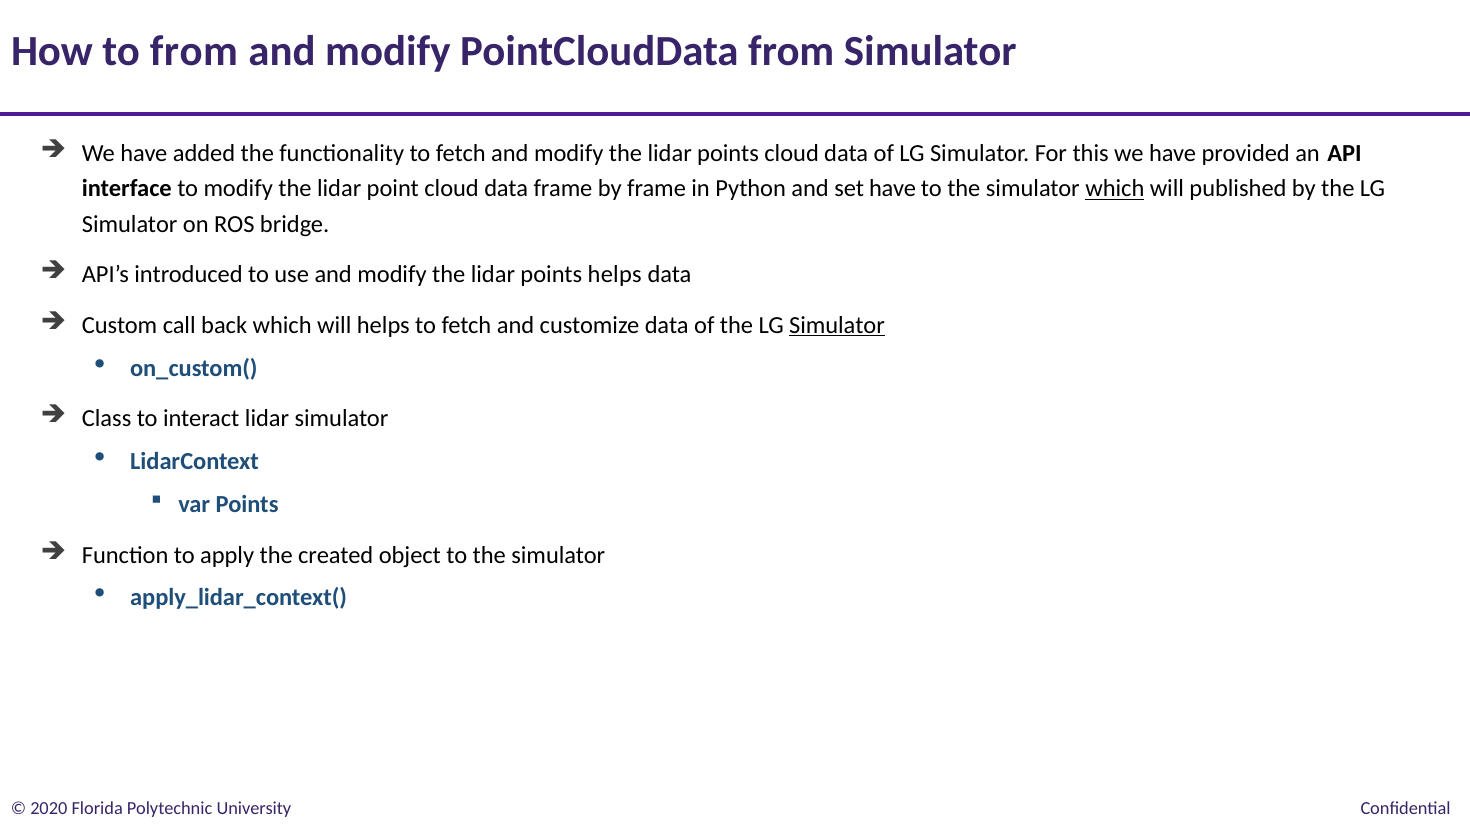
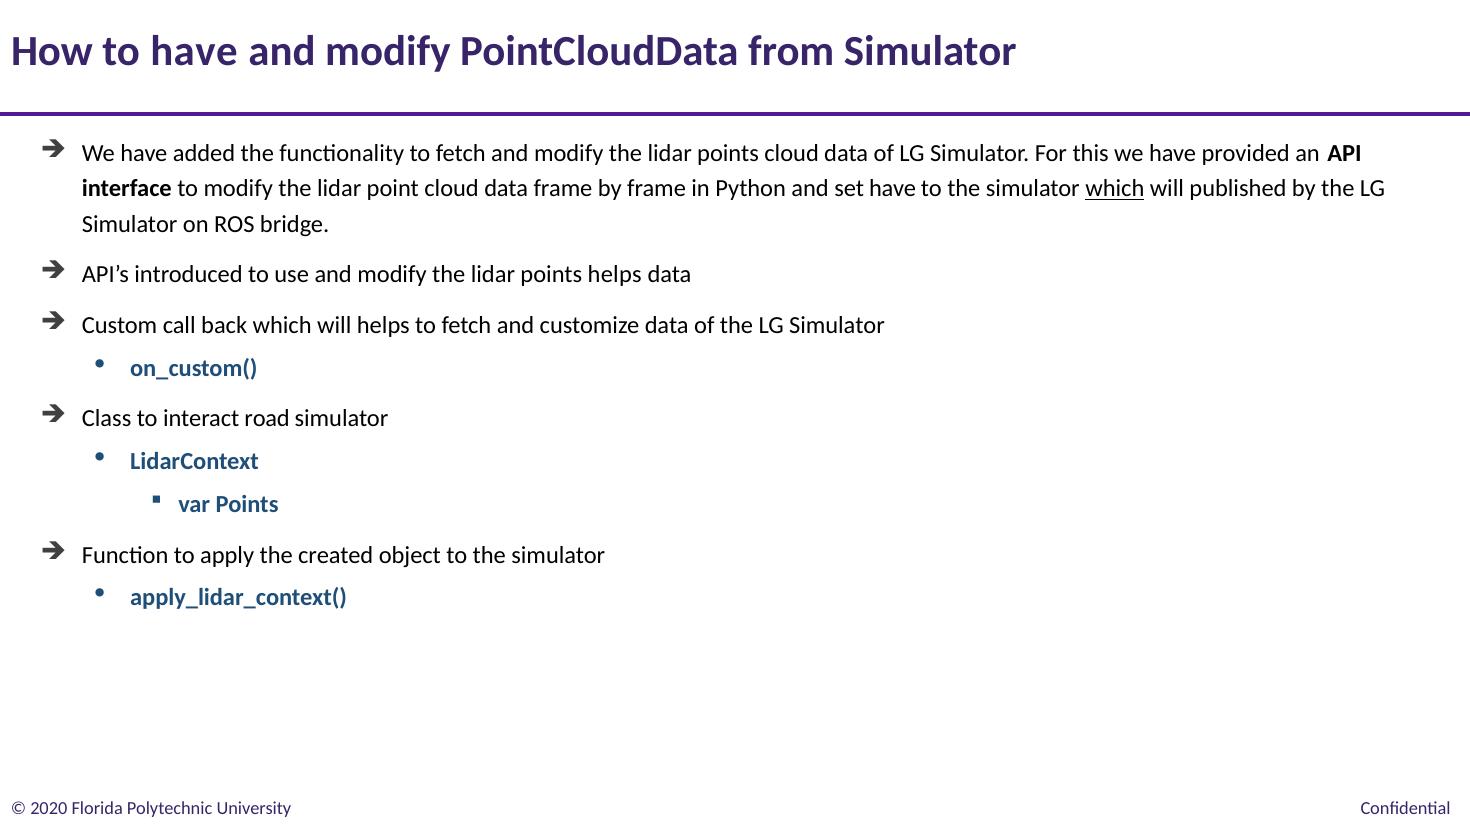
to from: from -> have
Simulator at (837, 325) underline: present -> none
interact lidar: lidar -> road
